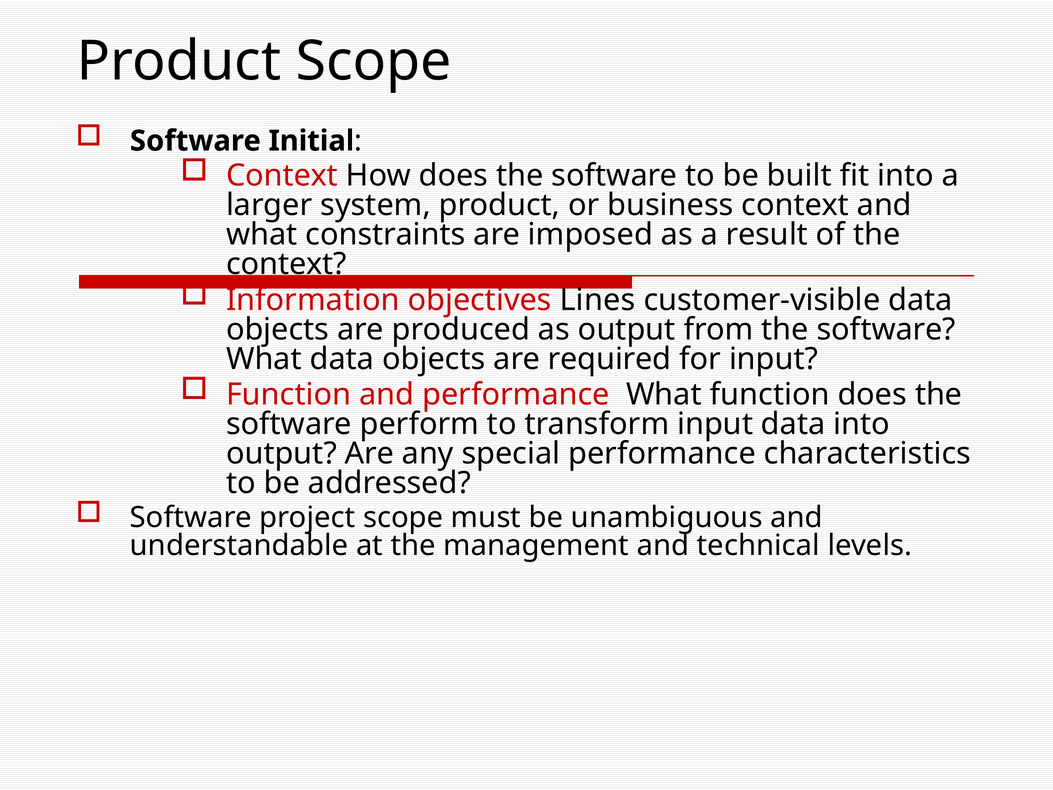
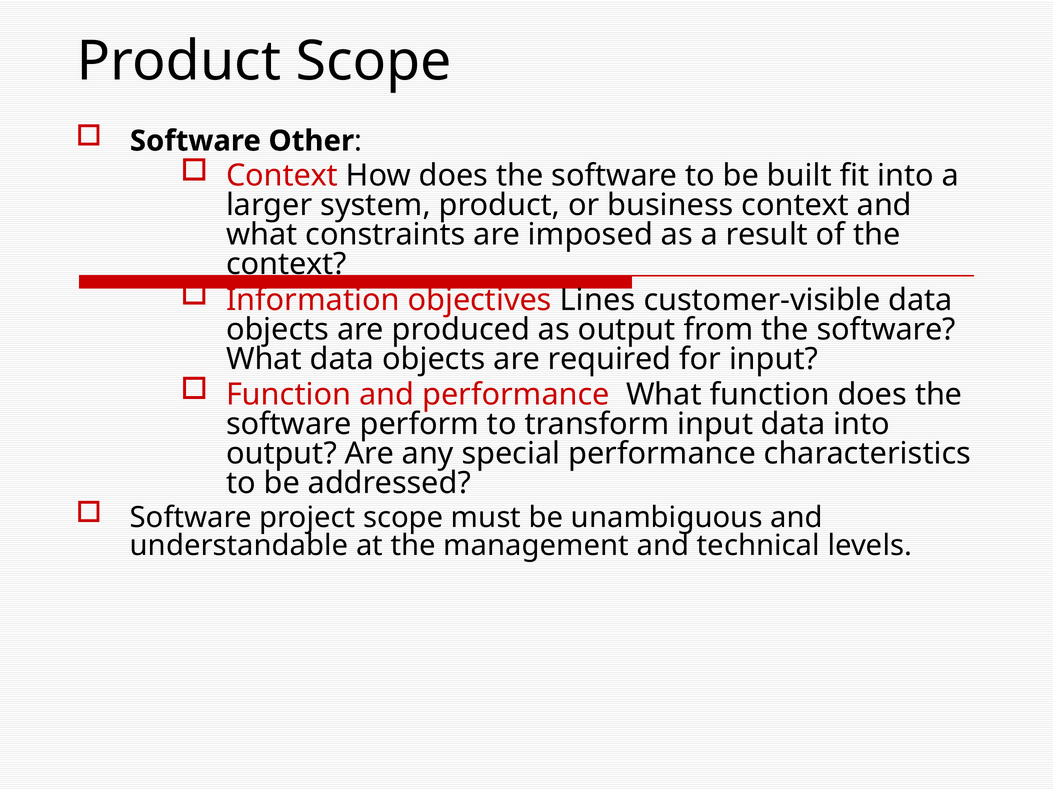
Initial: Initial -> Other
